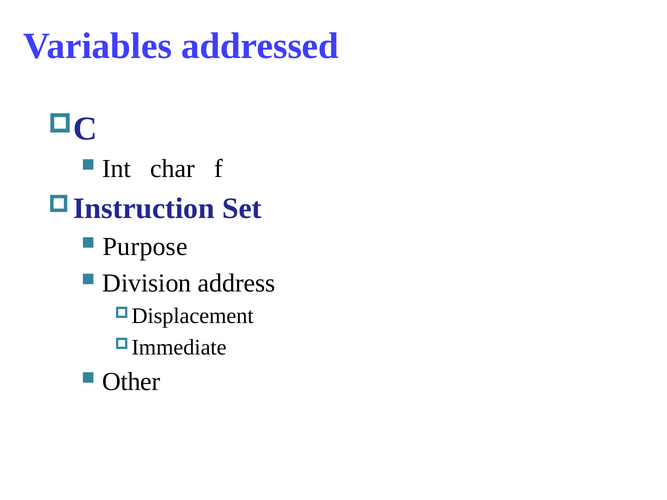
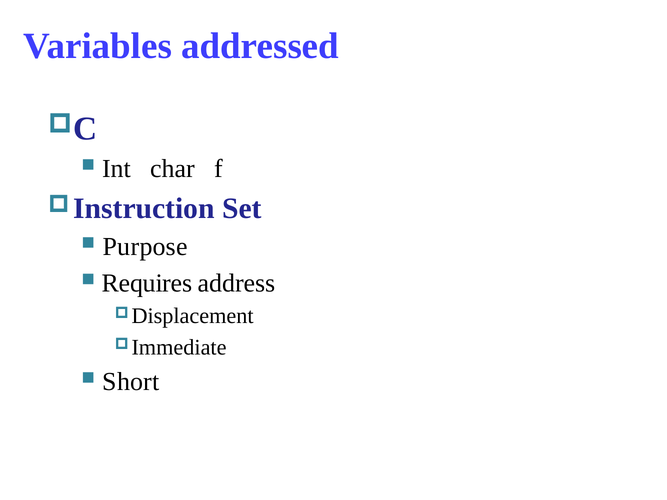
Division: Division -> Requires
Other: Other -> Short
